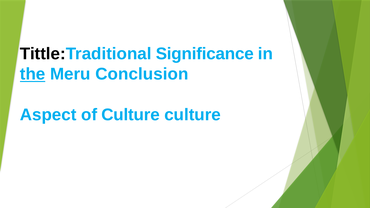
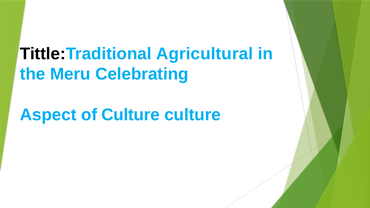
Significance: Significance -> Agricultural
the underline: present -> none
Conclusion: Conclusion -> Celebrating
